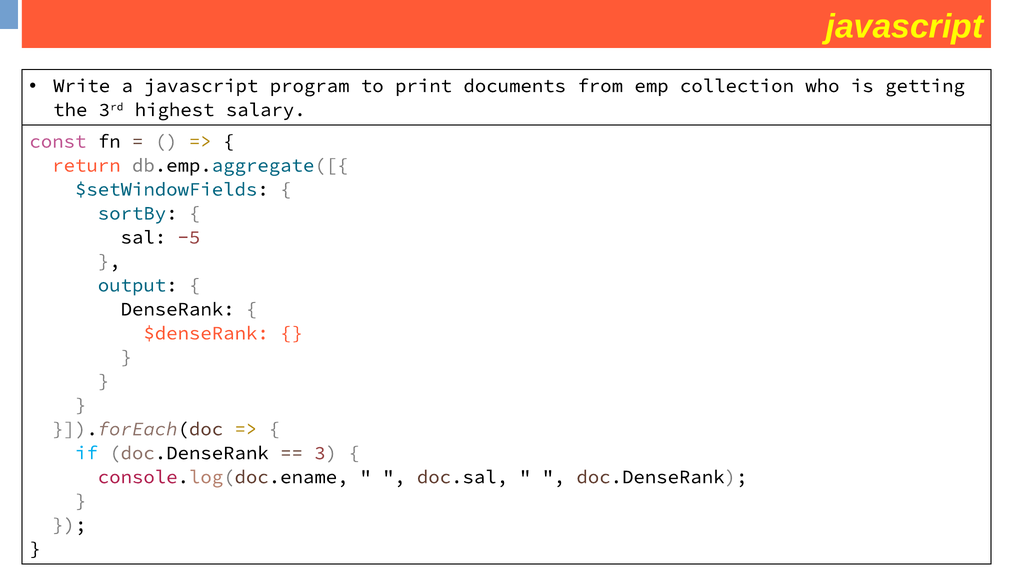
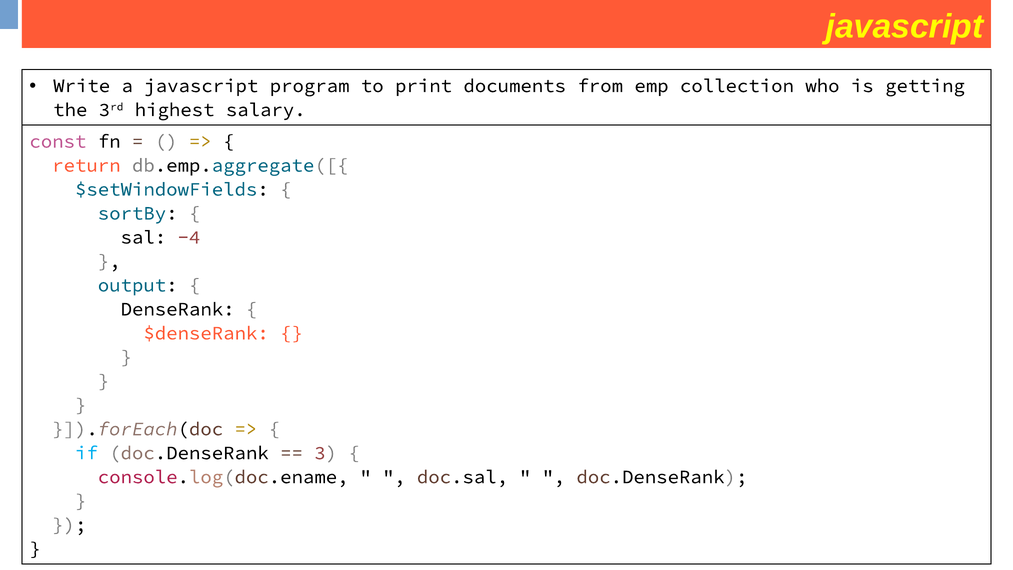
-5: -5 -> -4
